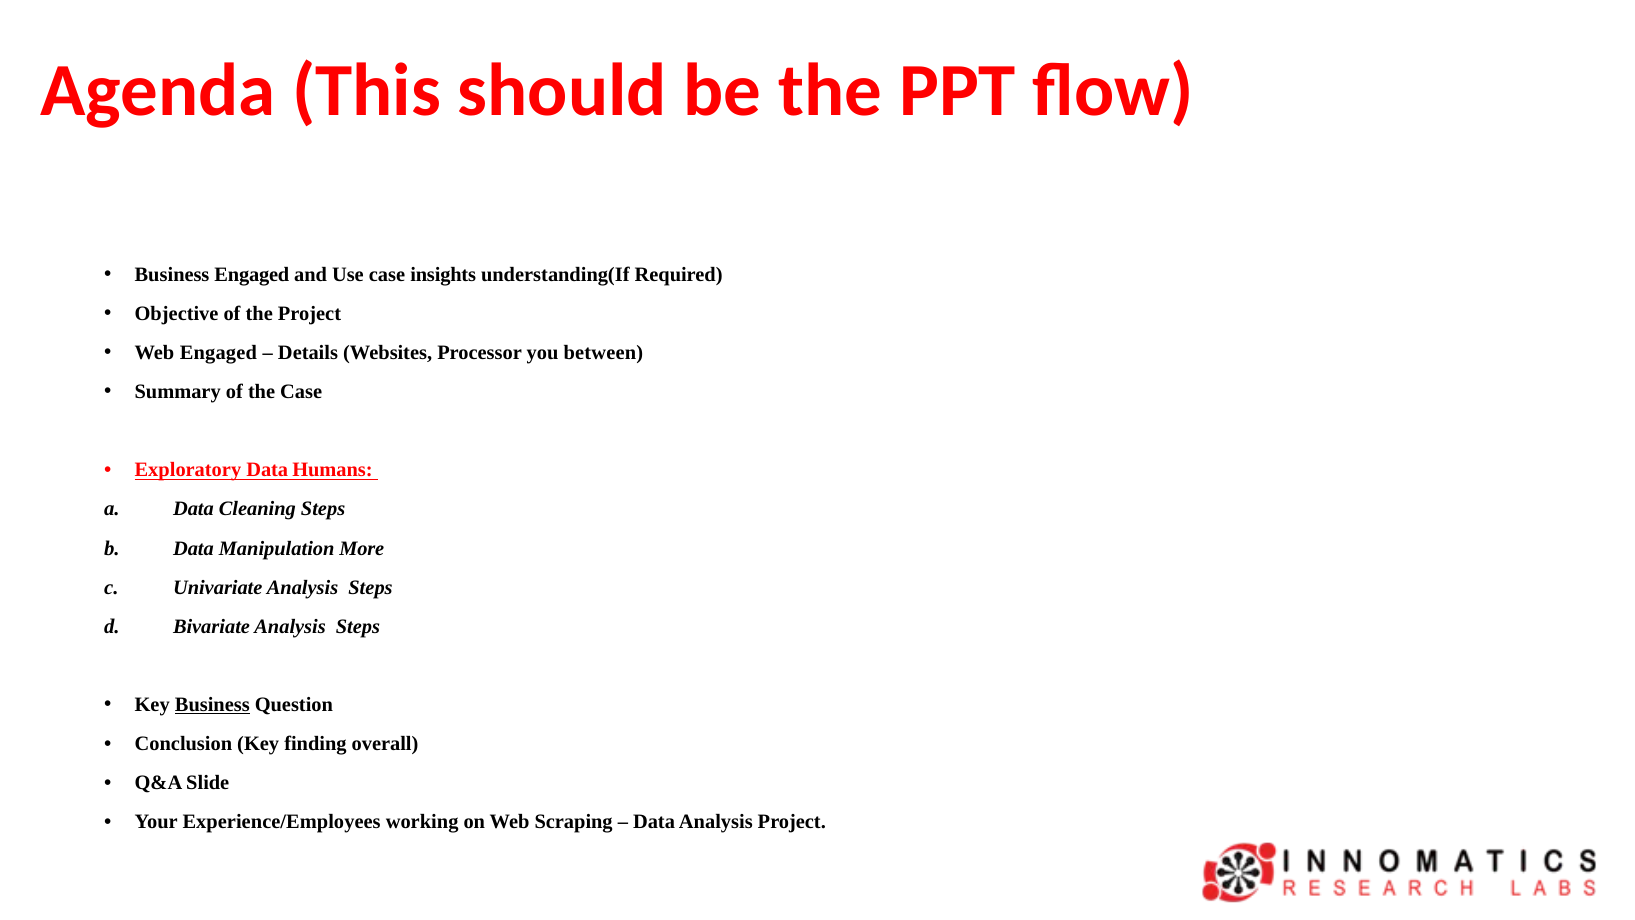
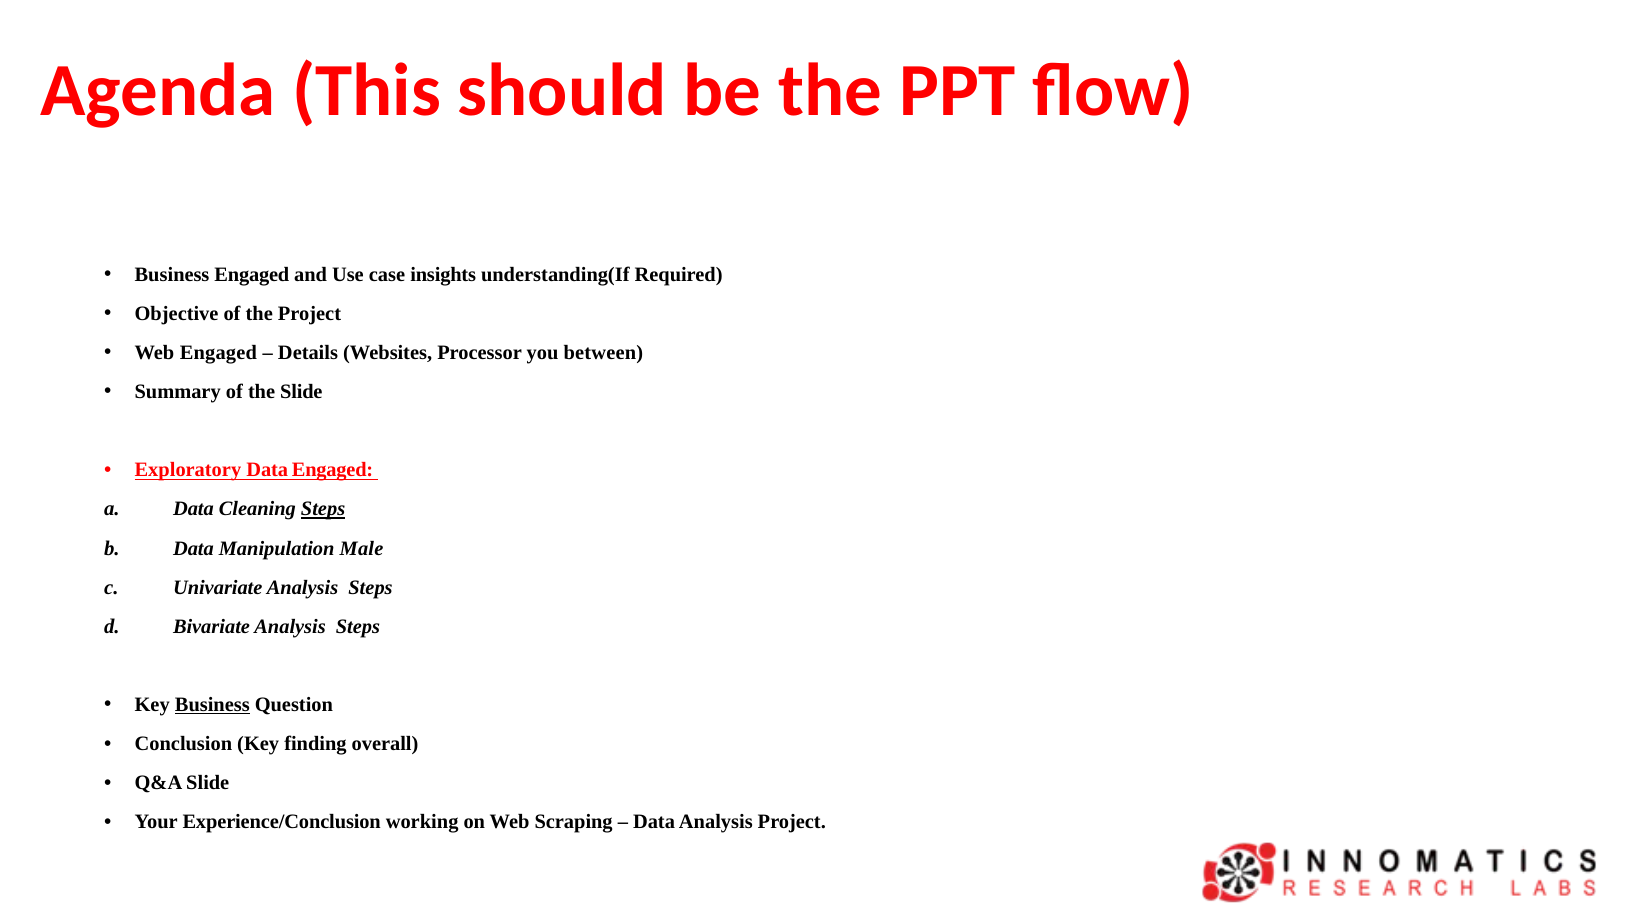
the Case: Case -> Slide
Data Humans: Humans -> Engaged
Steps at (323, 509) underline: none -> present
More: More -> Male
Experience/Employees: Experience/Employees -> Experience/Conclusion
